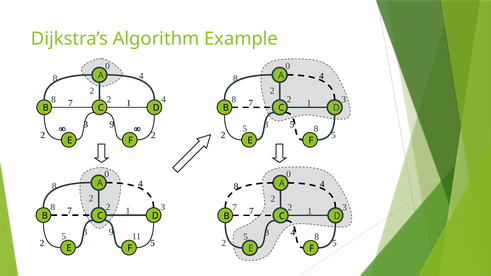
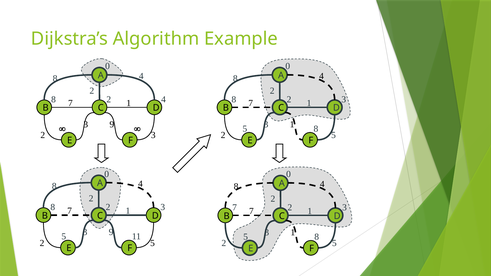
5 at (292, 125): 5 -> 1
2 at (153, 135): 2 -> 3
4 at (293, 233): 4 -> 1
